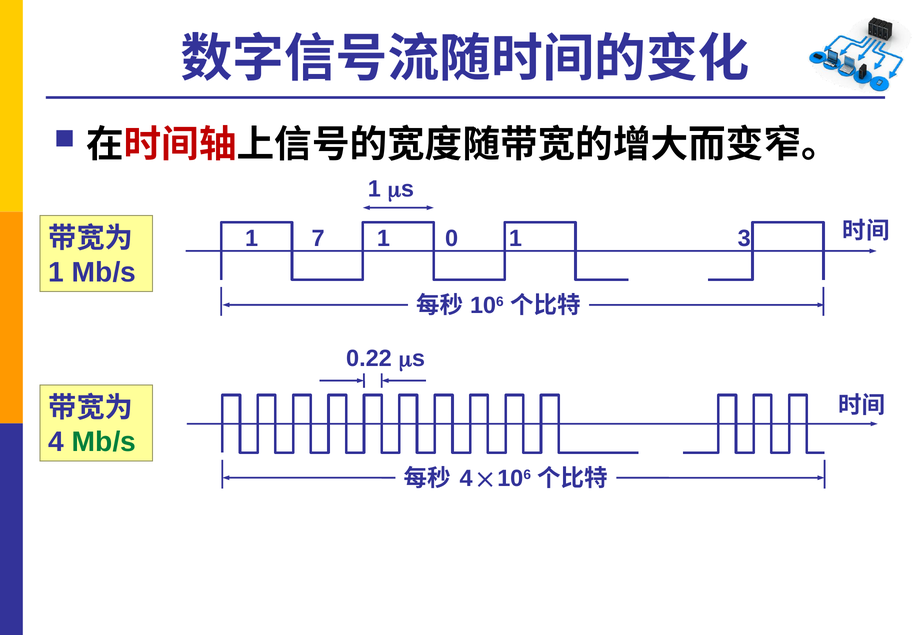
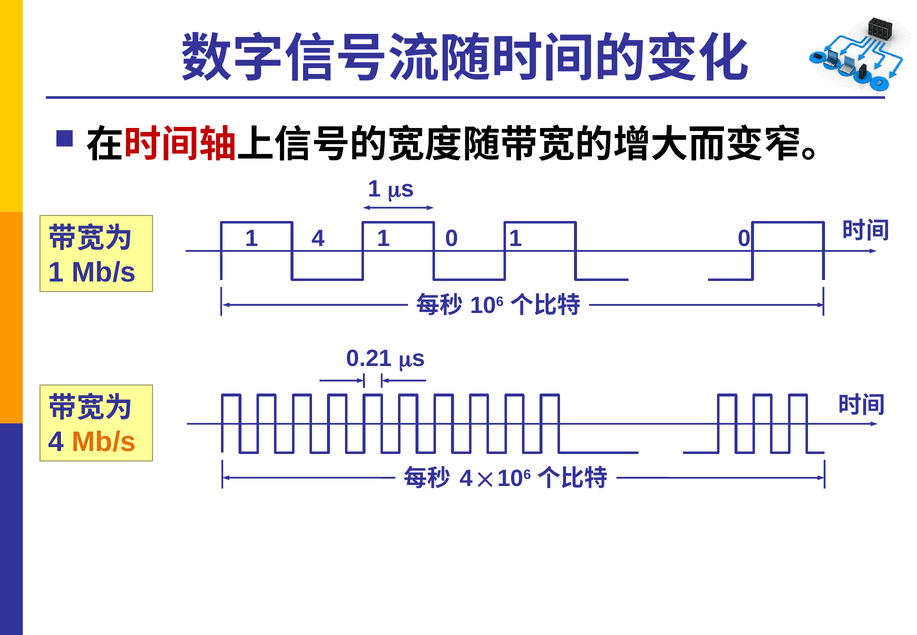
1 7: 7 -> 4
0 1 3: 3 -> 0
0.22: 0.22 -> 0.21
Mb/s at (104, 442) colour: green -> orange
